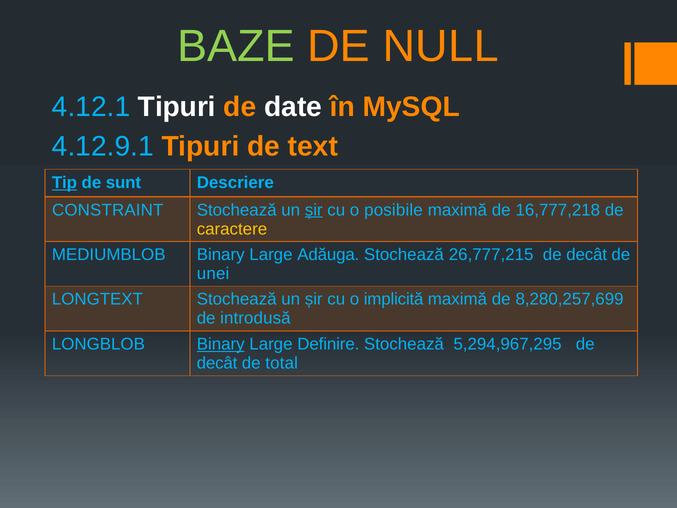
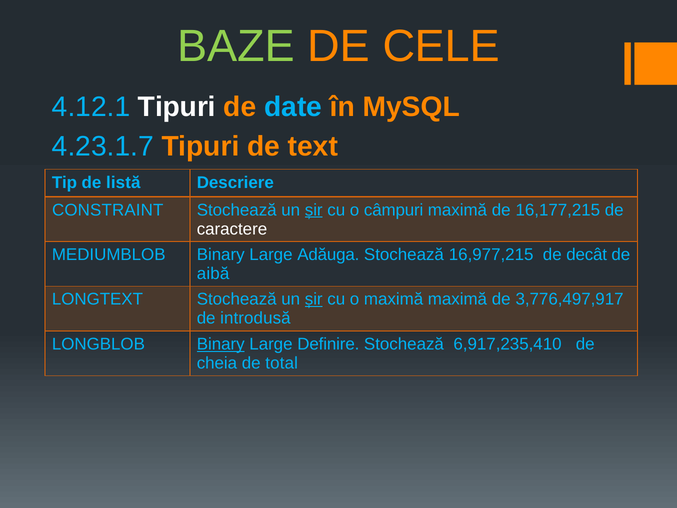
NULL: NULL -> CELE
date colour: white -> light blue
4.12.9.1: 4.12.9.1 -> 4.23.1.7
Tip underline: present -> none
sunt: sunt -> listă
posibile: posibile -> câmpuri
16,777,218: 16,777,218 -> 16,177,215
caractere colour: yellow -> white
26,777,215: 26,777,215 -> 16,977,215
unei: unei -> aibă
șir at (314, 299) underline: none -> present
o implicită: implicită -> maximă
8,280,257,699: 8,280,257,699 -> 3,776,497,917
5,294,967,295: 5,294,967,295 -> 6,917,235,410
decât at (217, 363): decât -> cheia
